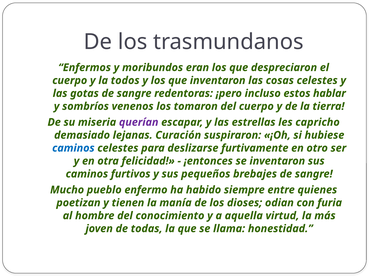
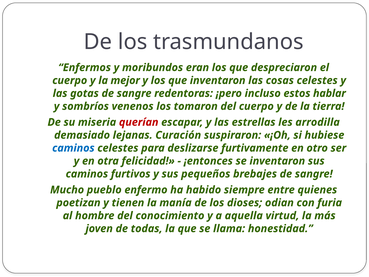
todos: todos -> mejor
querían colour: purple -> red
capricho: capricho -> arrodilla
